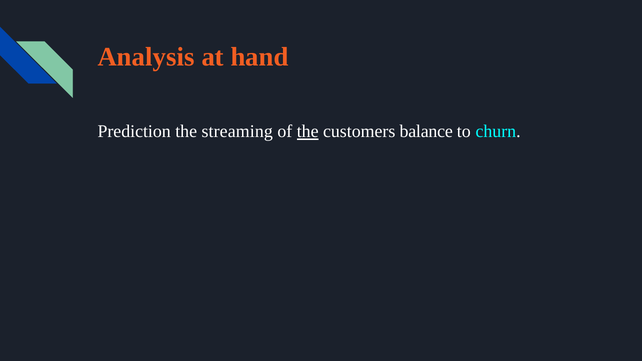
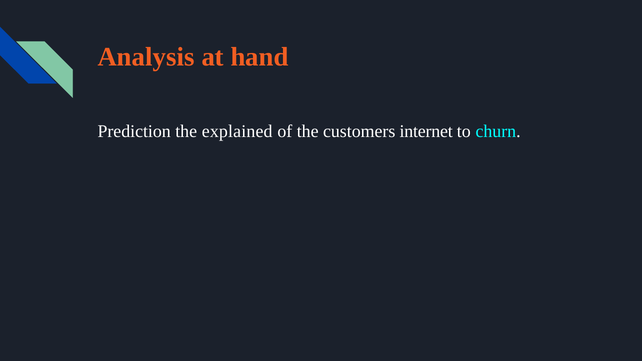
streaming: streaming -> explained
the at (308, 132) underline: present -> none
balance: balance -> internet
